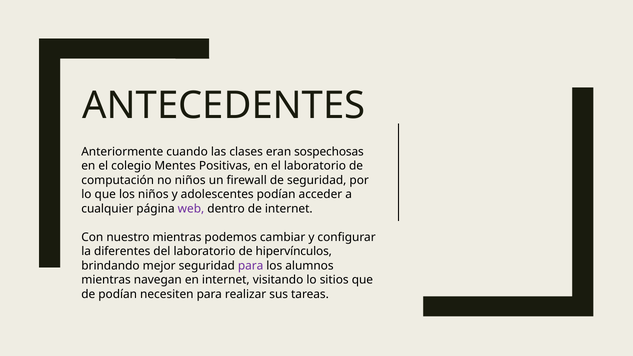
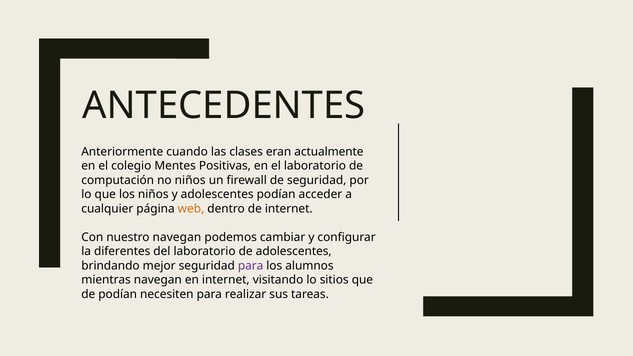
sospechosas: sospechosas -> actualmente
web colour: purple -> orange
nuestro mientras: mientras -> navegan
de hipervínculos: hipervínculos -> adolescentes
